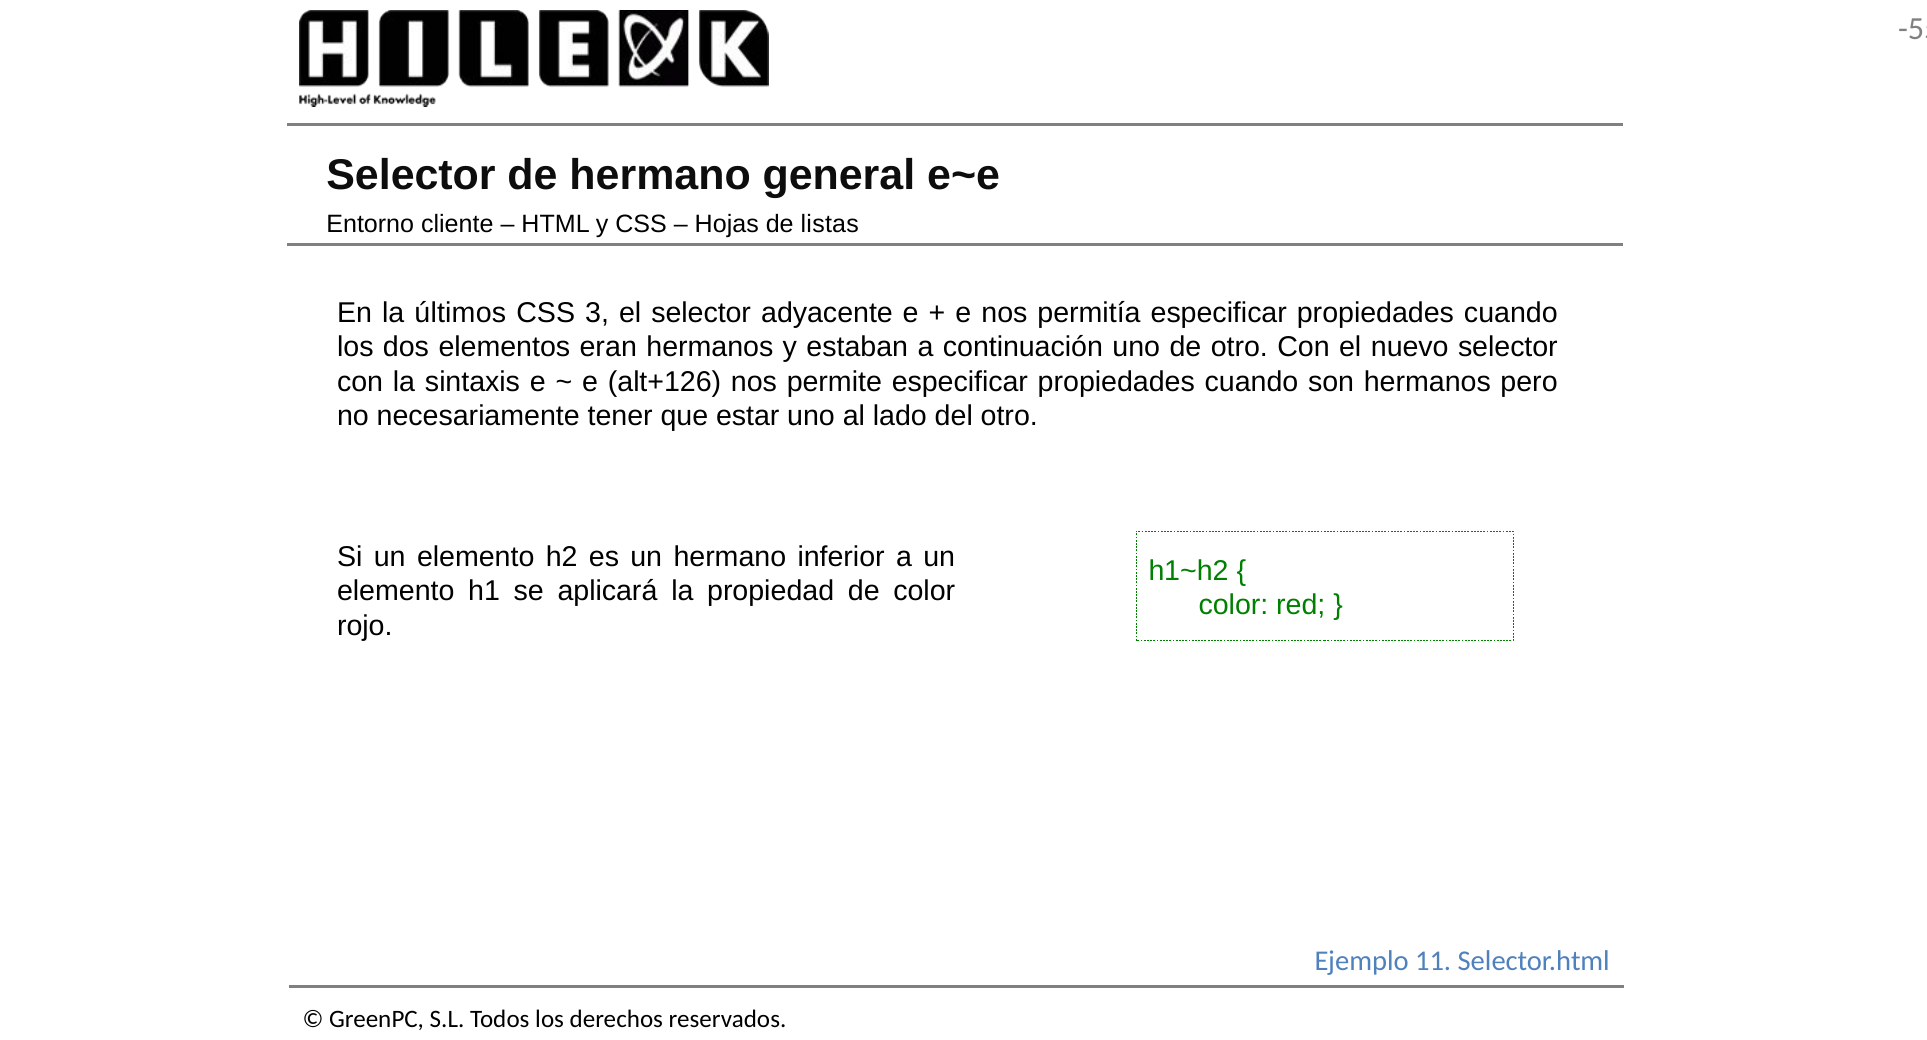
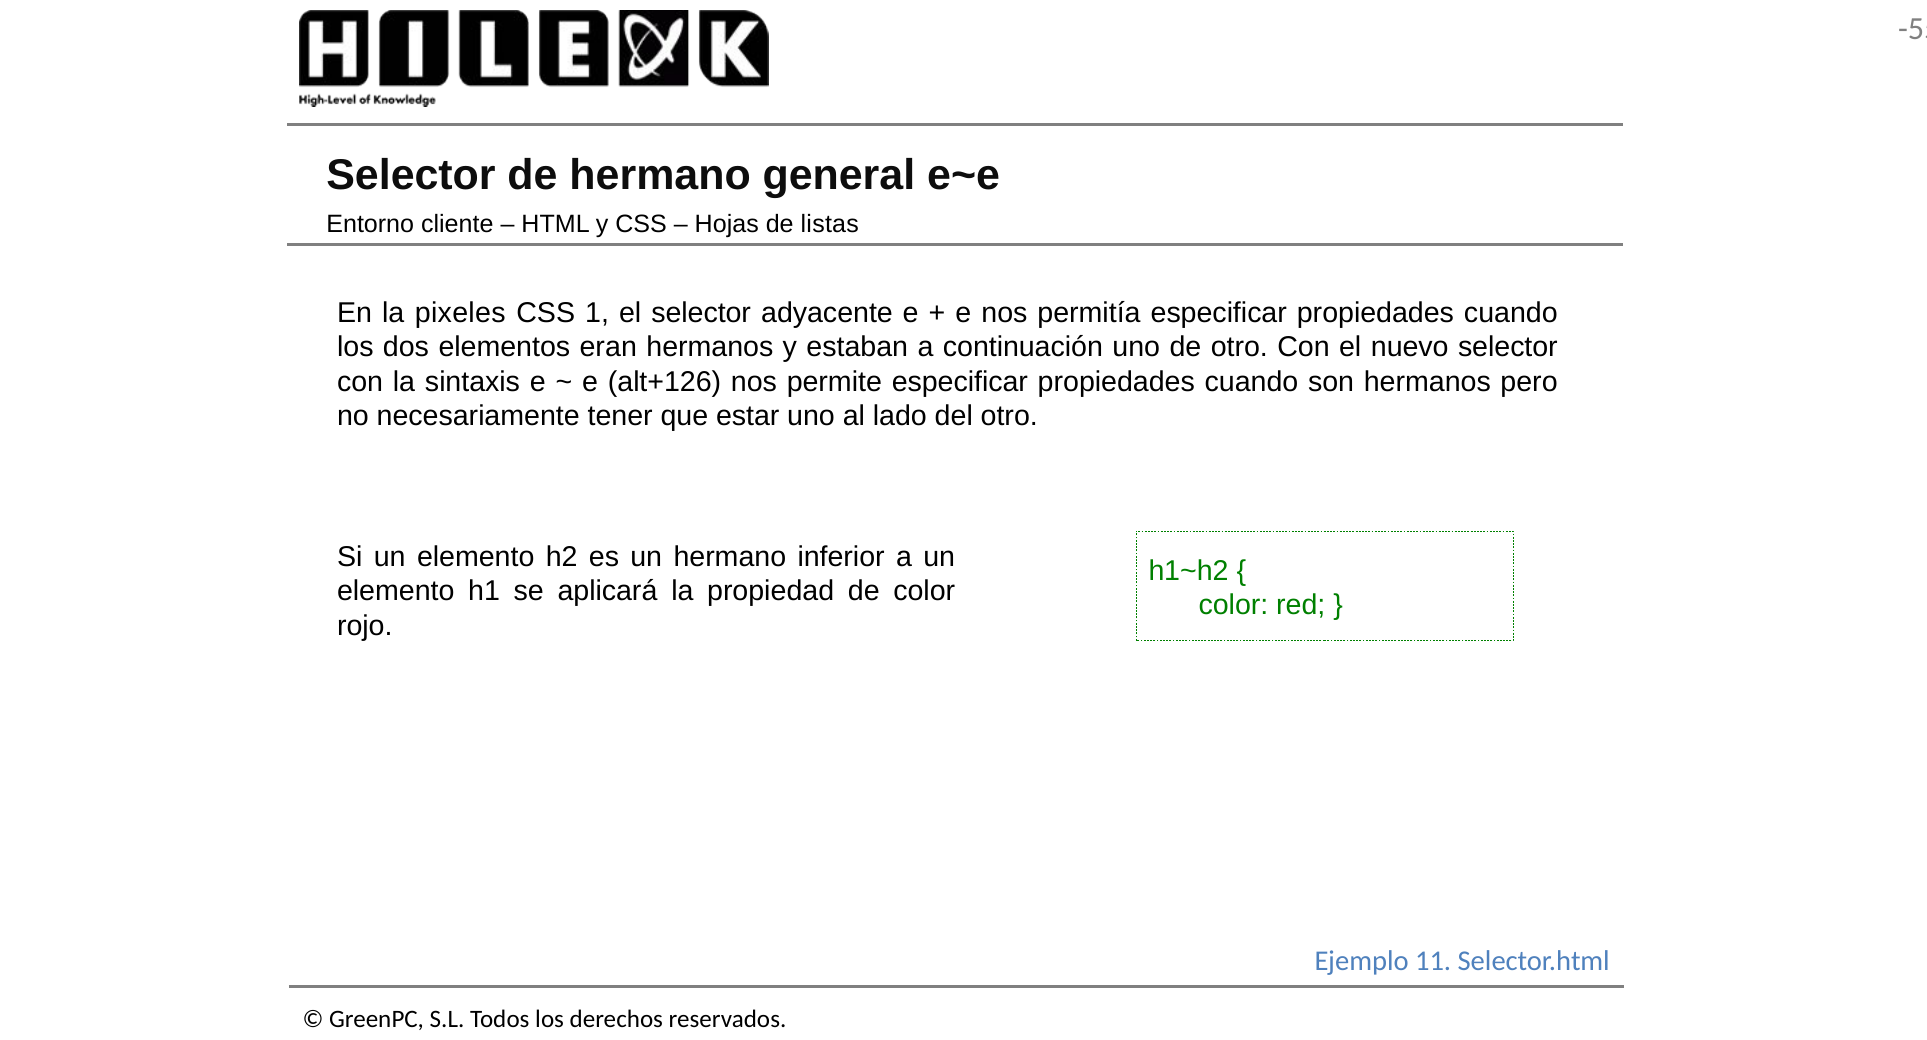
últimos: últimos -> pixeles
3: 3 -> 1
